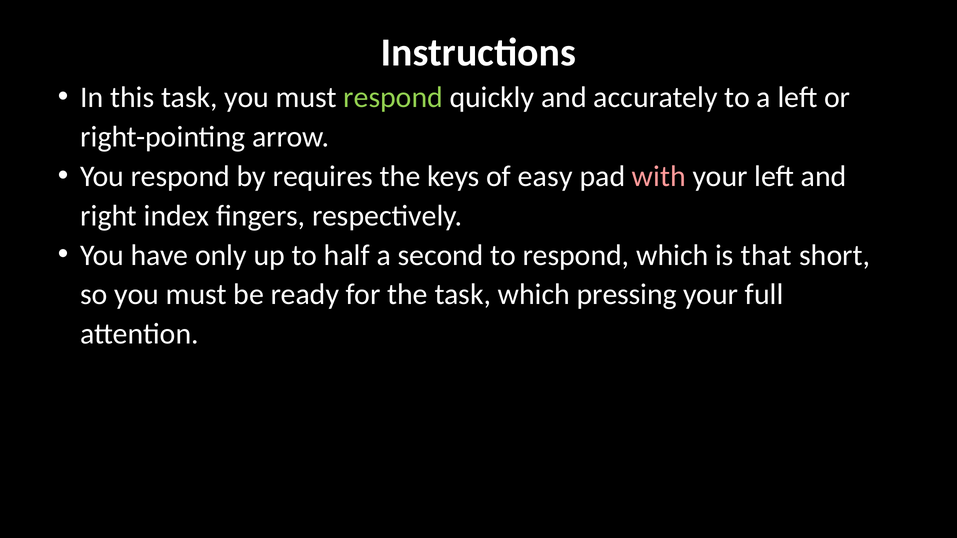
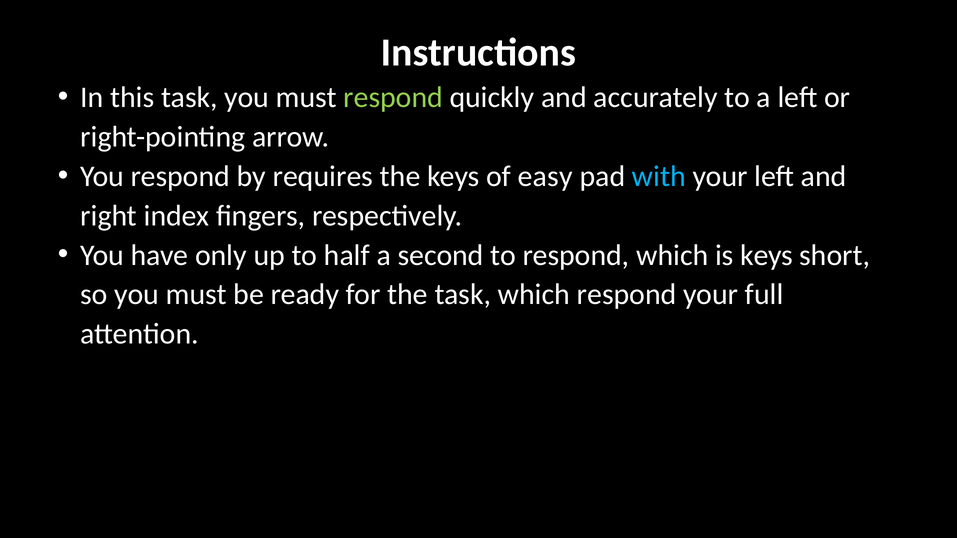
with colour: pink -> light blue
is that: that -> keys
which pressing: pressing -> respond
